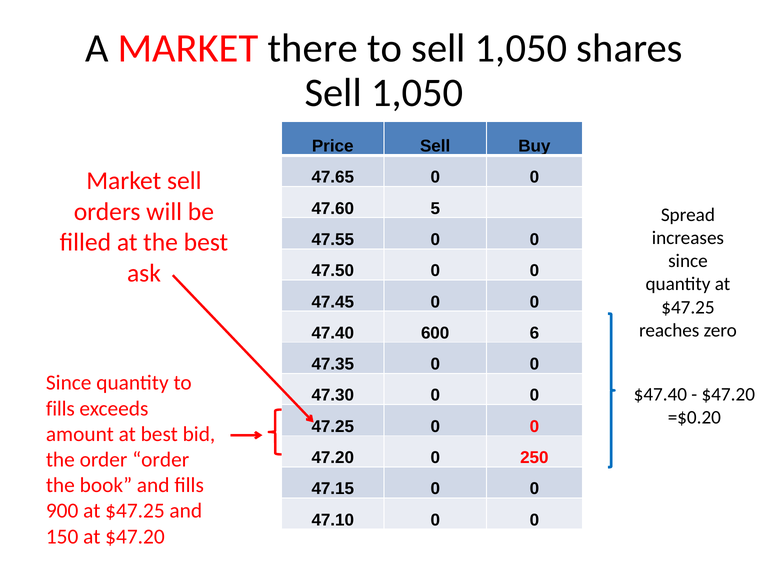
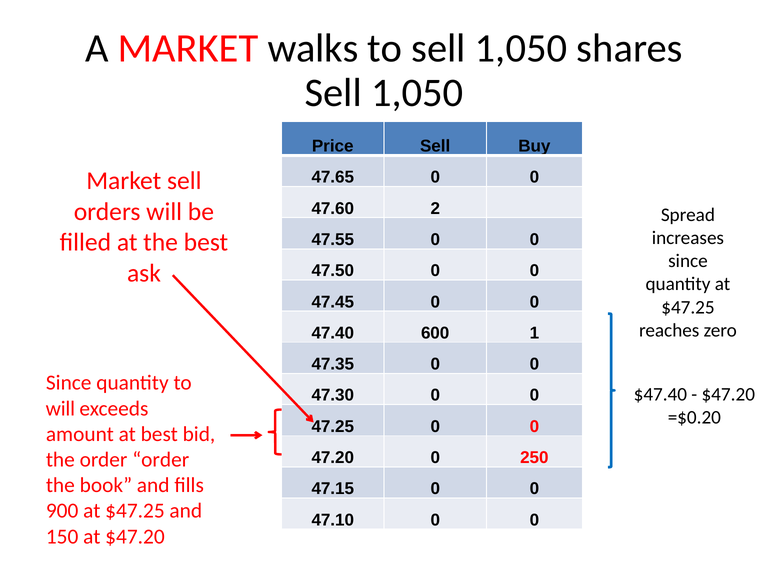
there: there -> walks
5: 5 -> 2
6: 6 -> 1
fills at (60, 408): fills -> will
